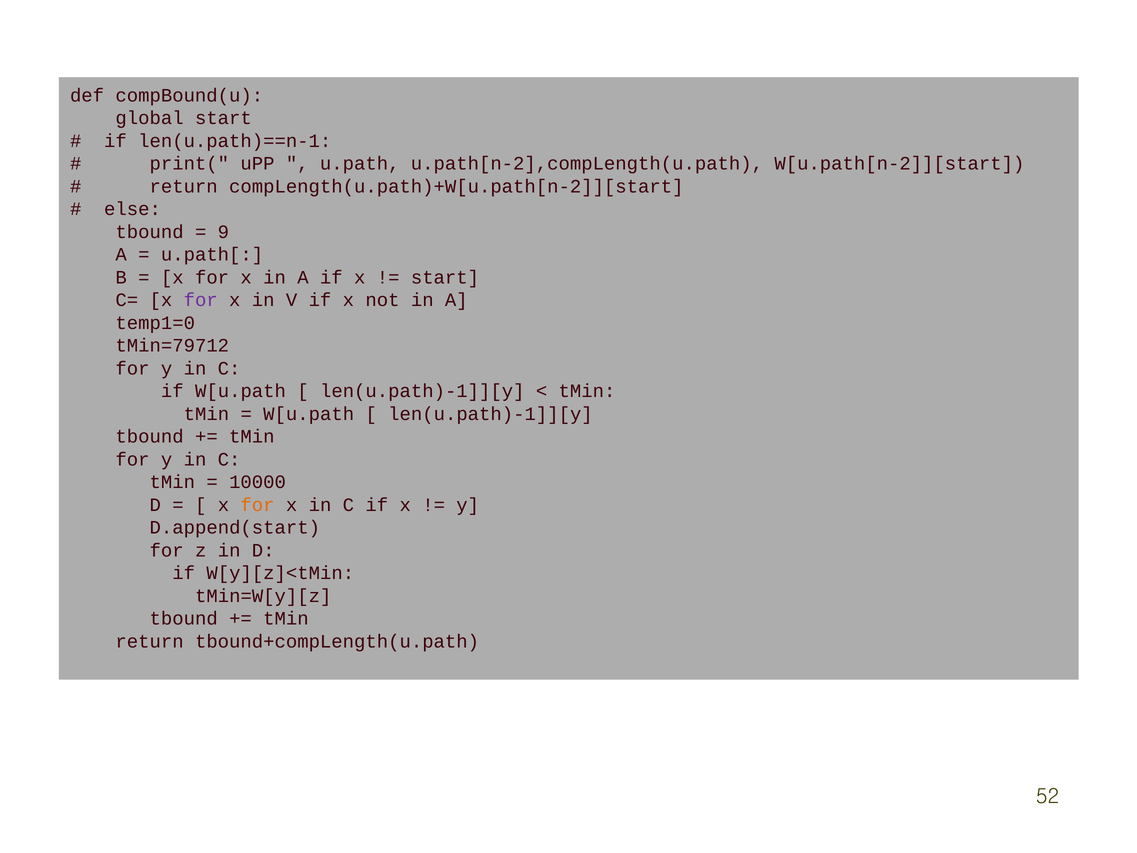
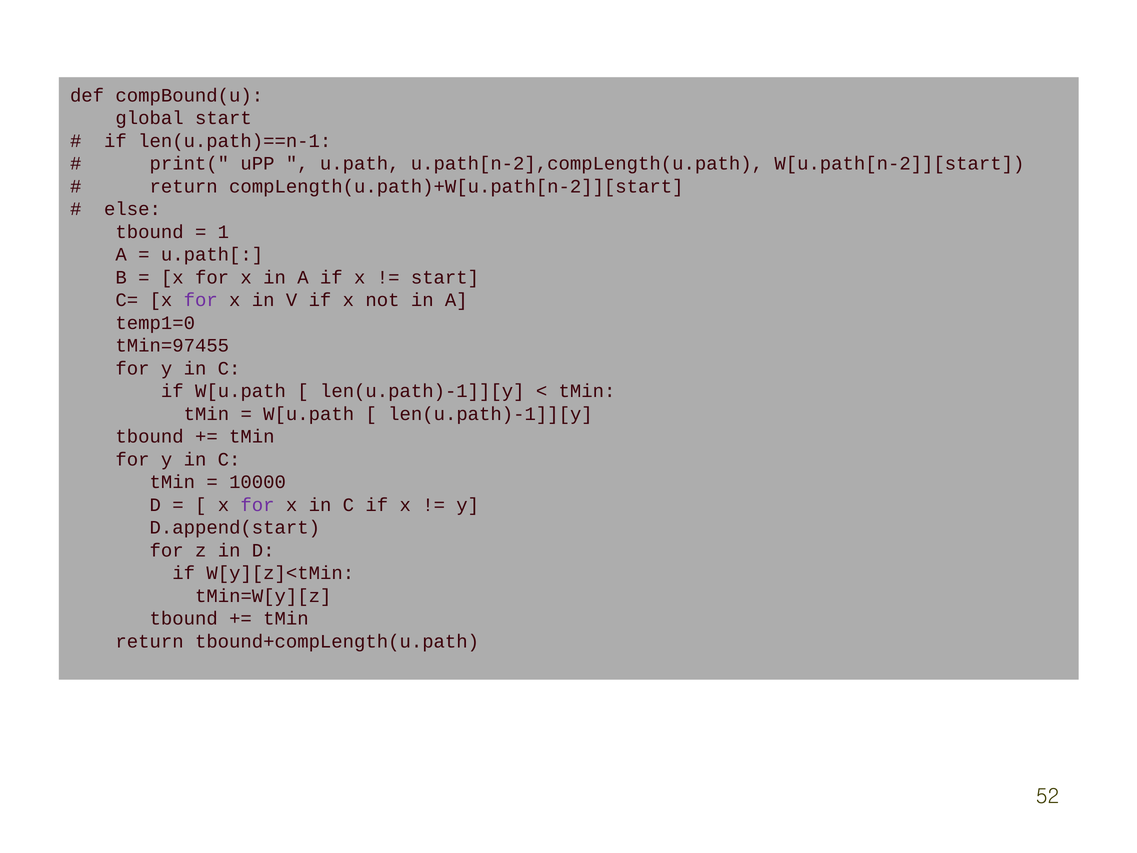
9: 9 -> 1
tMin=79712: tMin=79712 -> tMin=97455
for at (258, 505) colour: orange -> purple
